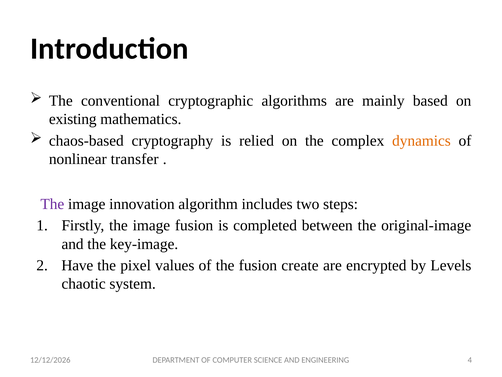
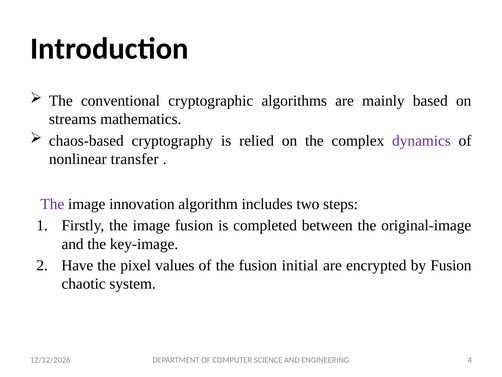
existing: existing -> streams
dynamics colour: orange -> purple
create: create -> initial
by Levels: Levels -> Fusion
